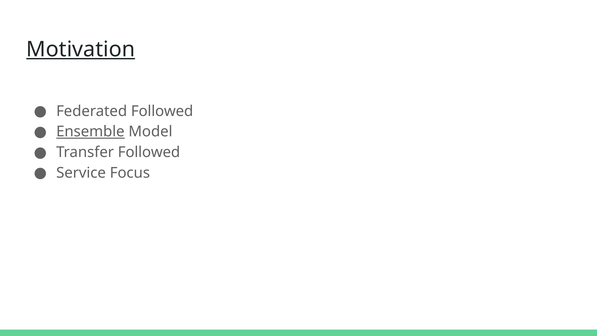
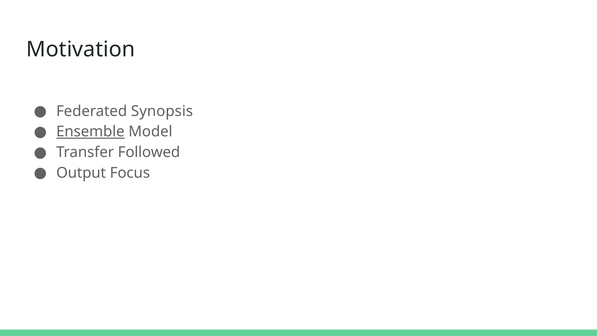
Motivation underline: present -> none
Federated Followed: Followed -> Synopsis
Service: Service -> Output
